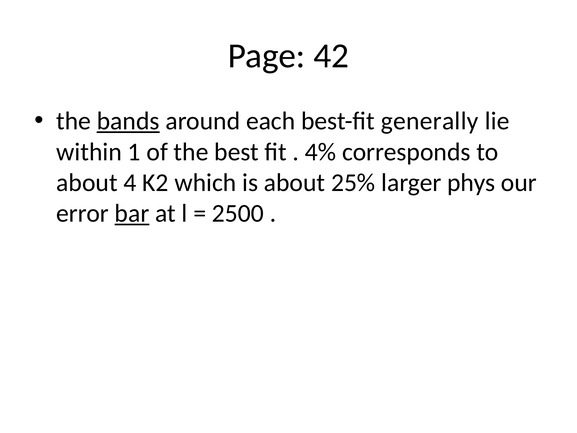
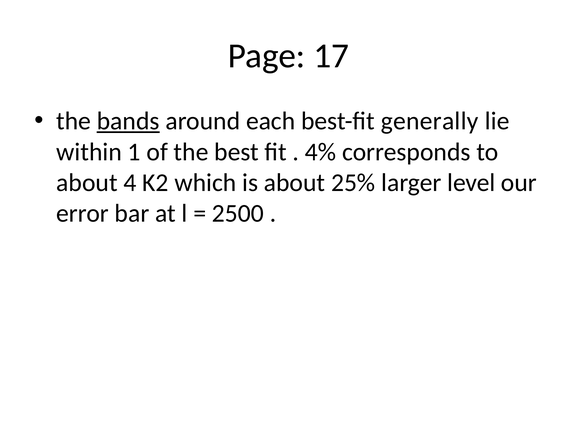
42: 42 -> 17
phys: phys -> level
bar underline: present -> none
